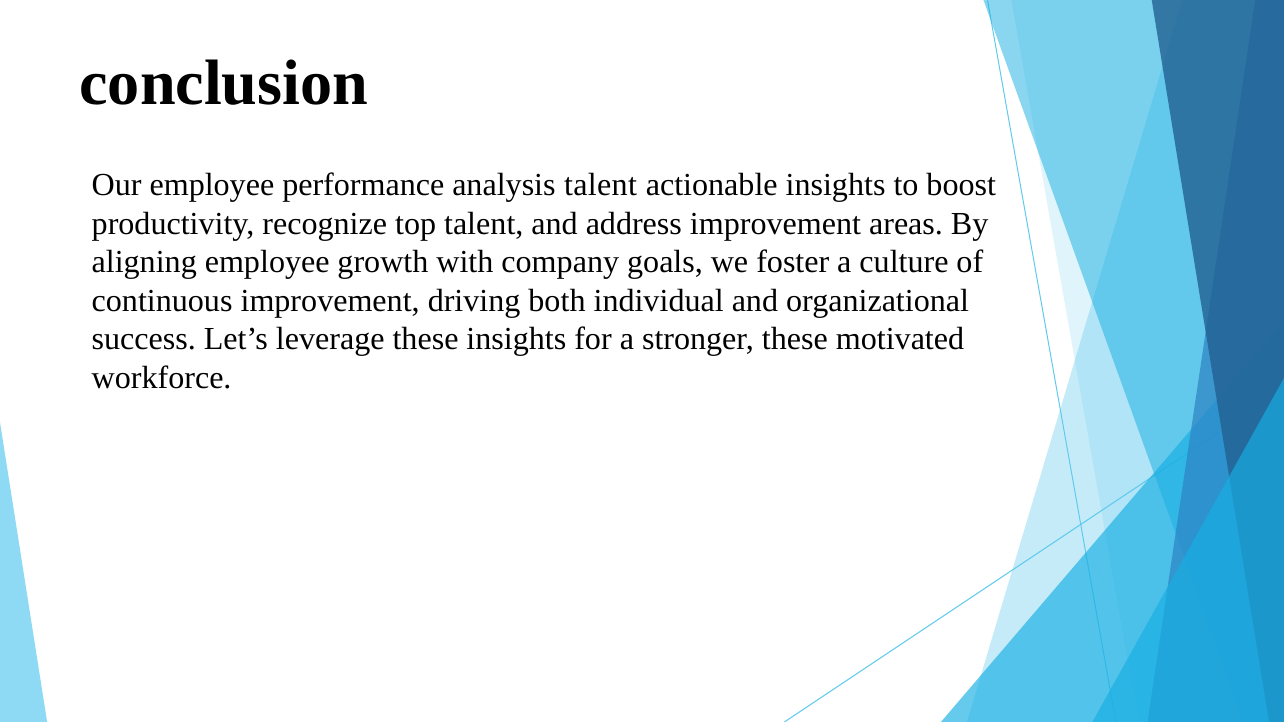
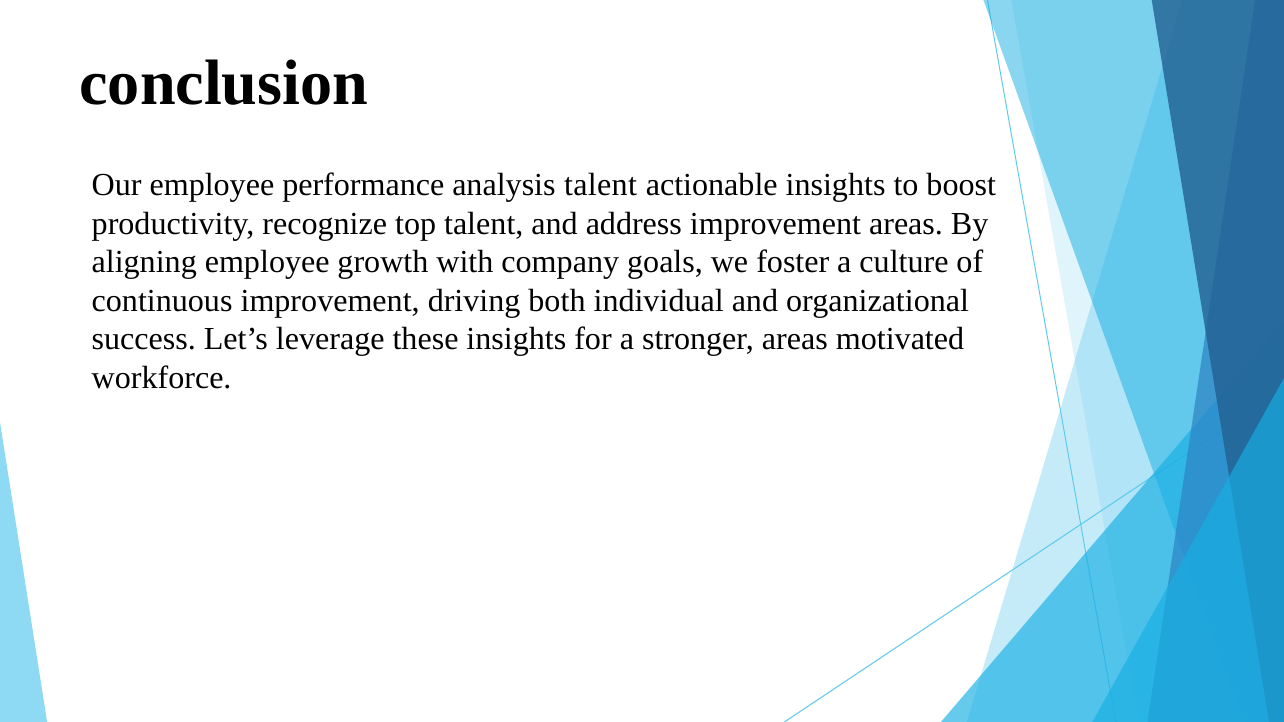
stronger these: these -> areas
